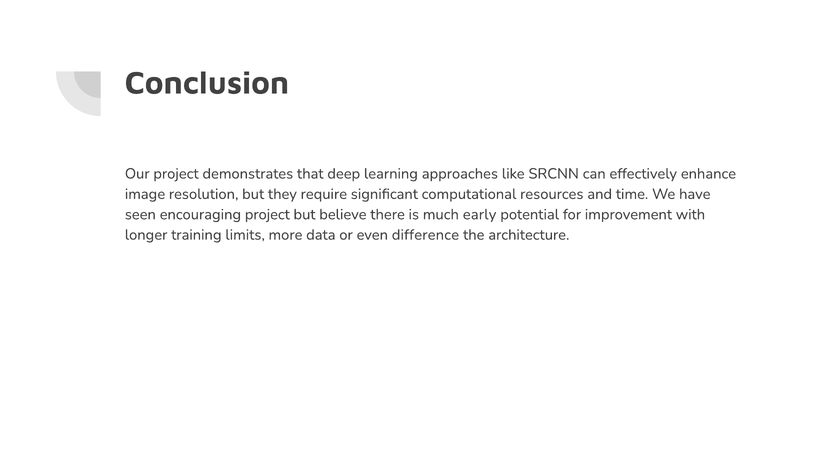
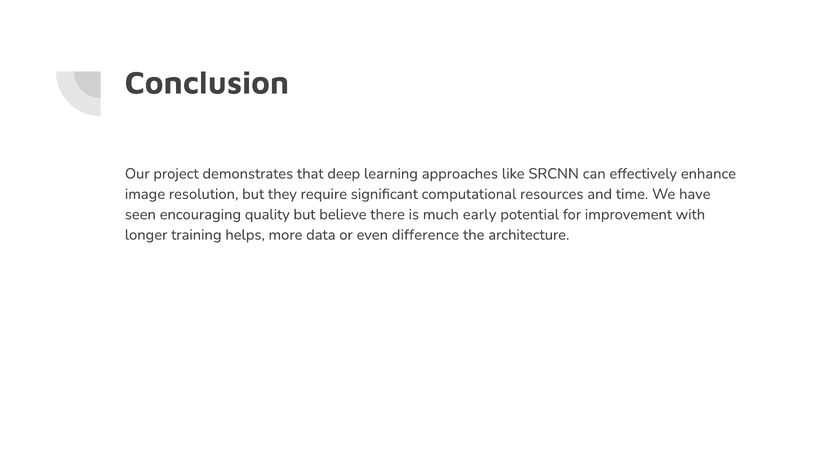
encouraging project: project -> quality
limits: limits -> helps
